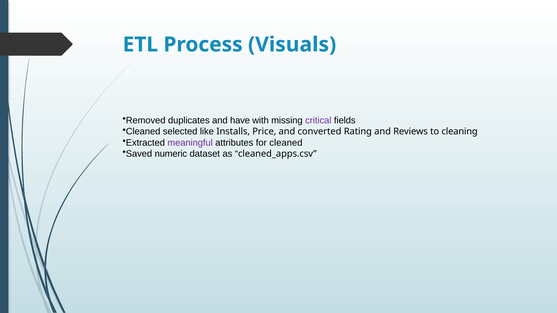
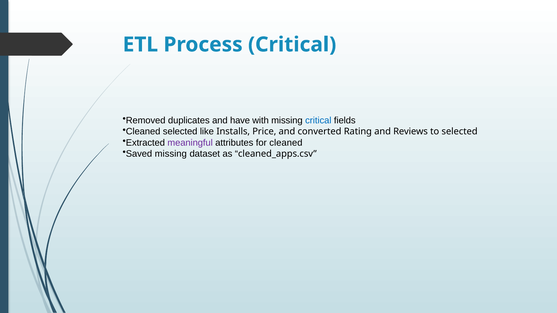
Process Visuals: Visuals -> Critical
critical at (318, 121) colour: purple -> blue
to cleaning: cleaning -> selected
Saved numeric: numeric -> missing
